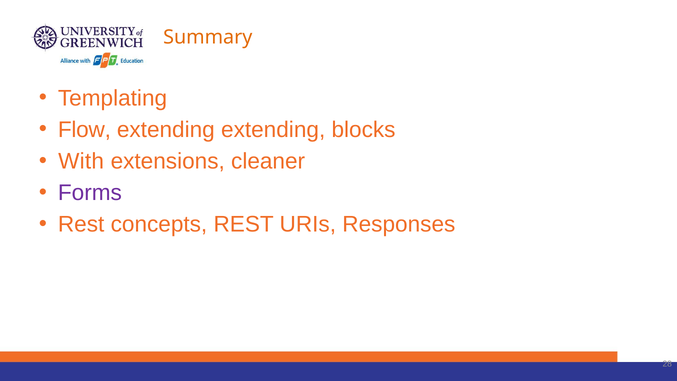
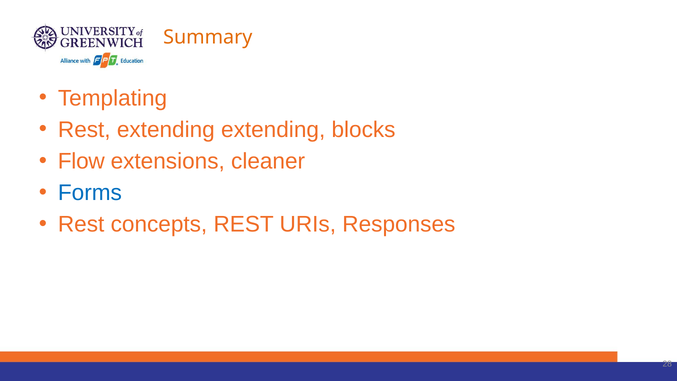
Flow at (84, 130): Flow -> Rest
With: With -> Flow
Forms colour: purple -> blue
